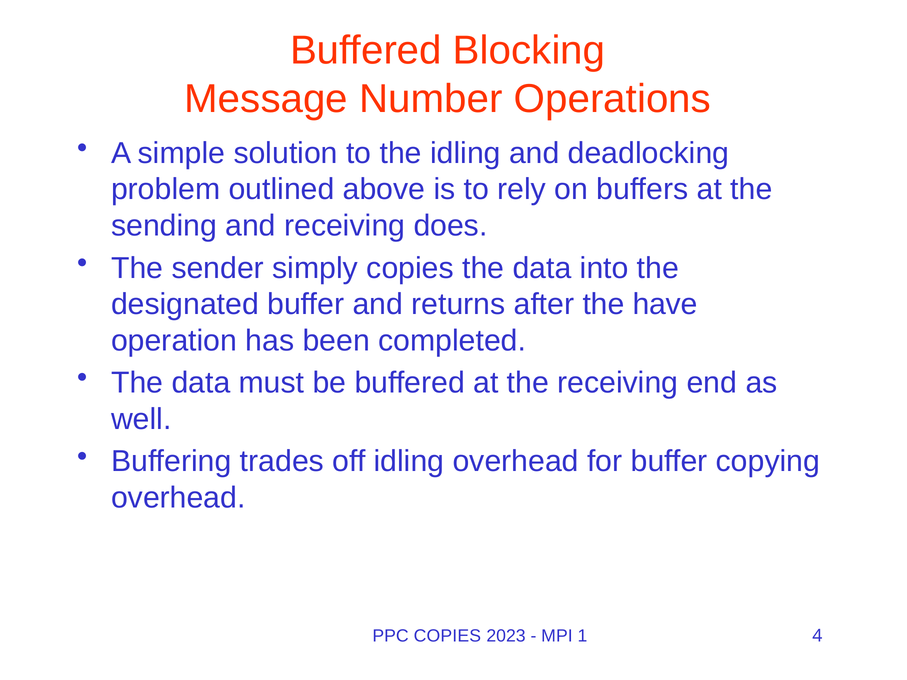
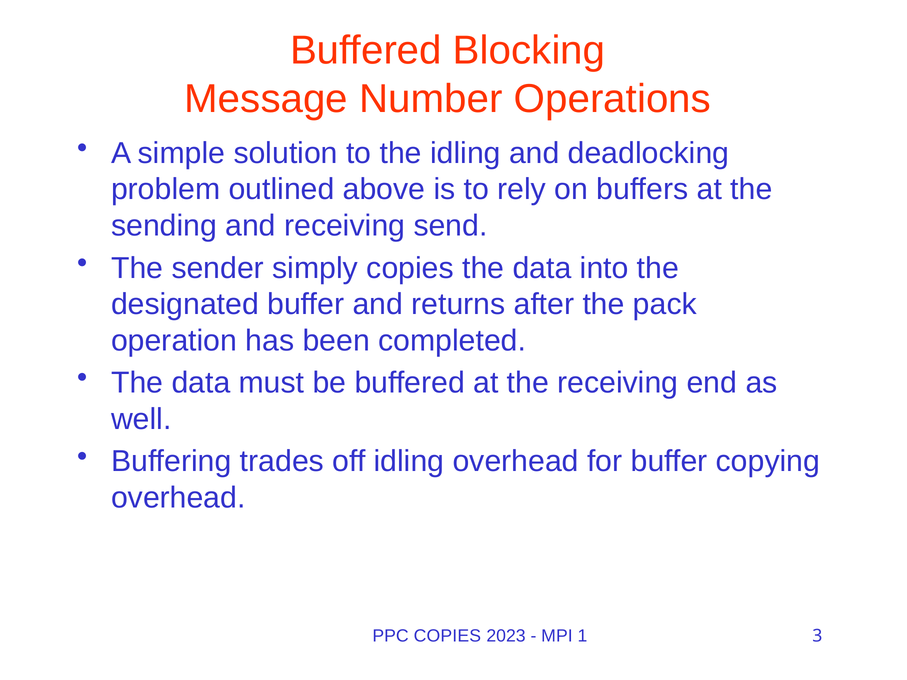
does: does -> send
have: have -> pack
4: 4 -> 3
